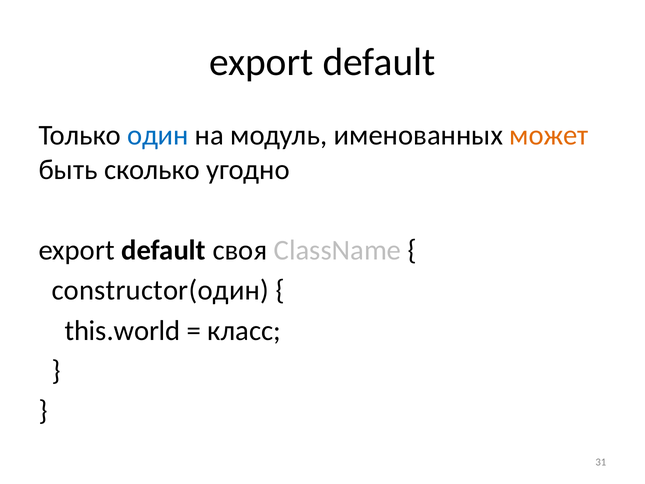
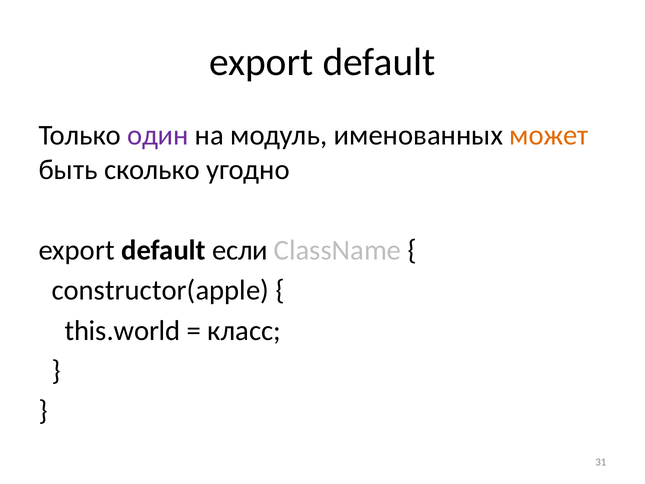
один colour: blue -> purple
своя: своя -> если
constructor(один: constructor(один -> constructor(apple
